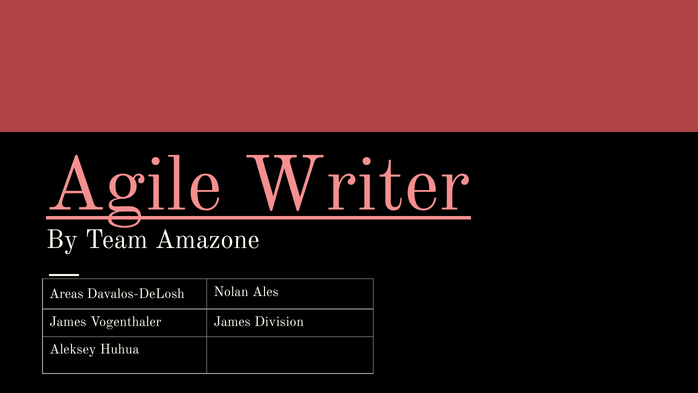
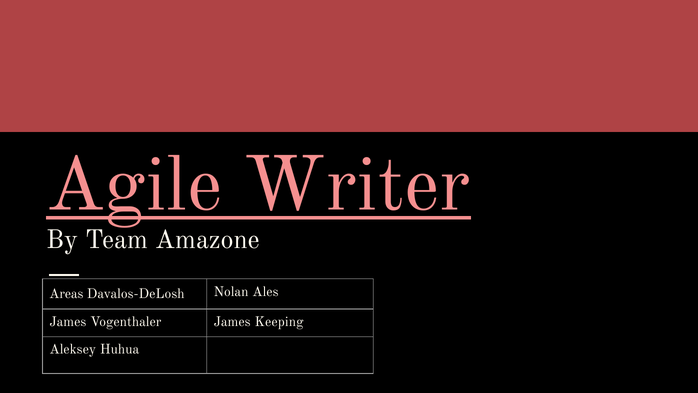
Division: Division -> Keeping
